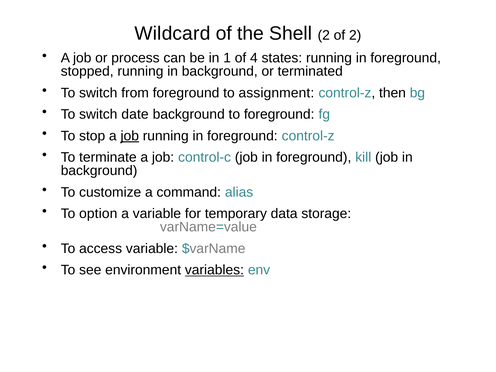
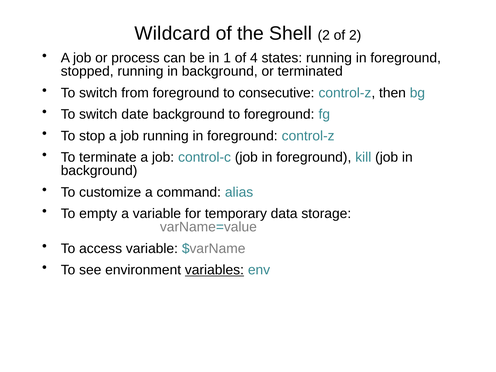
assignment: assignment -> consecutive
job at (130, 136) underline: present -> none
option: option -> empty
